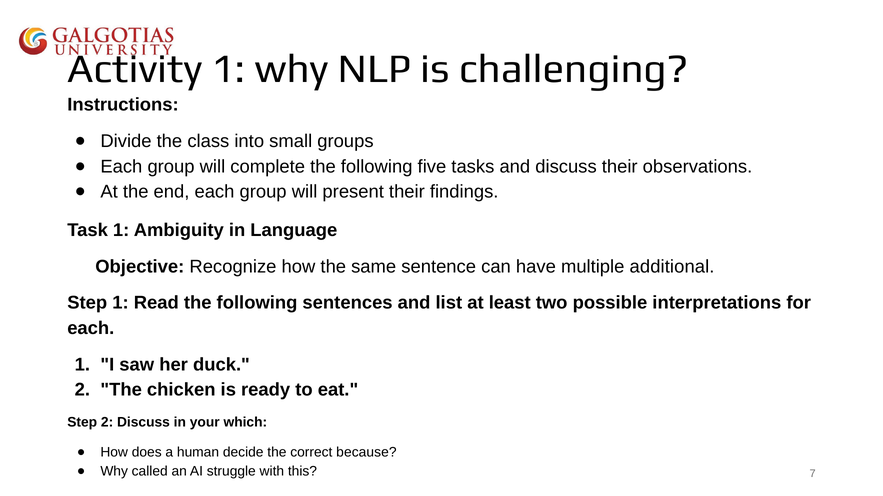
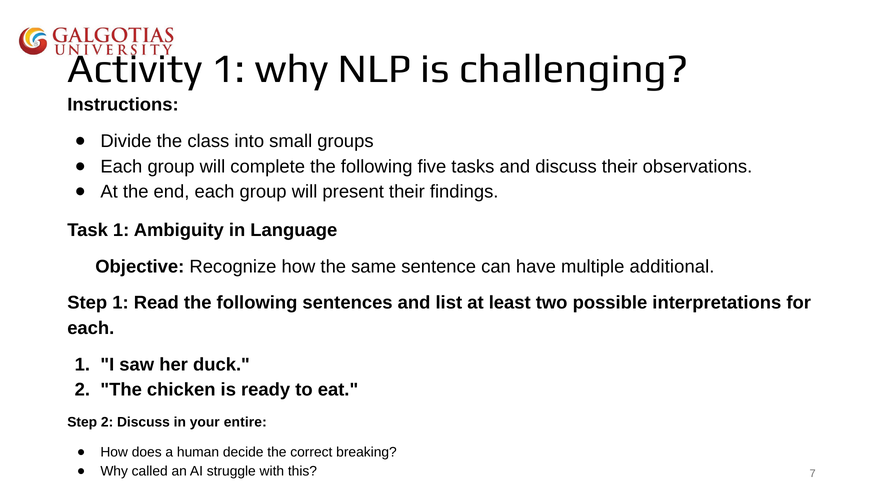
which: which -> entire
because: because -> breaking
